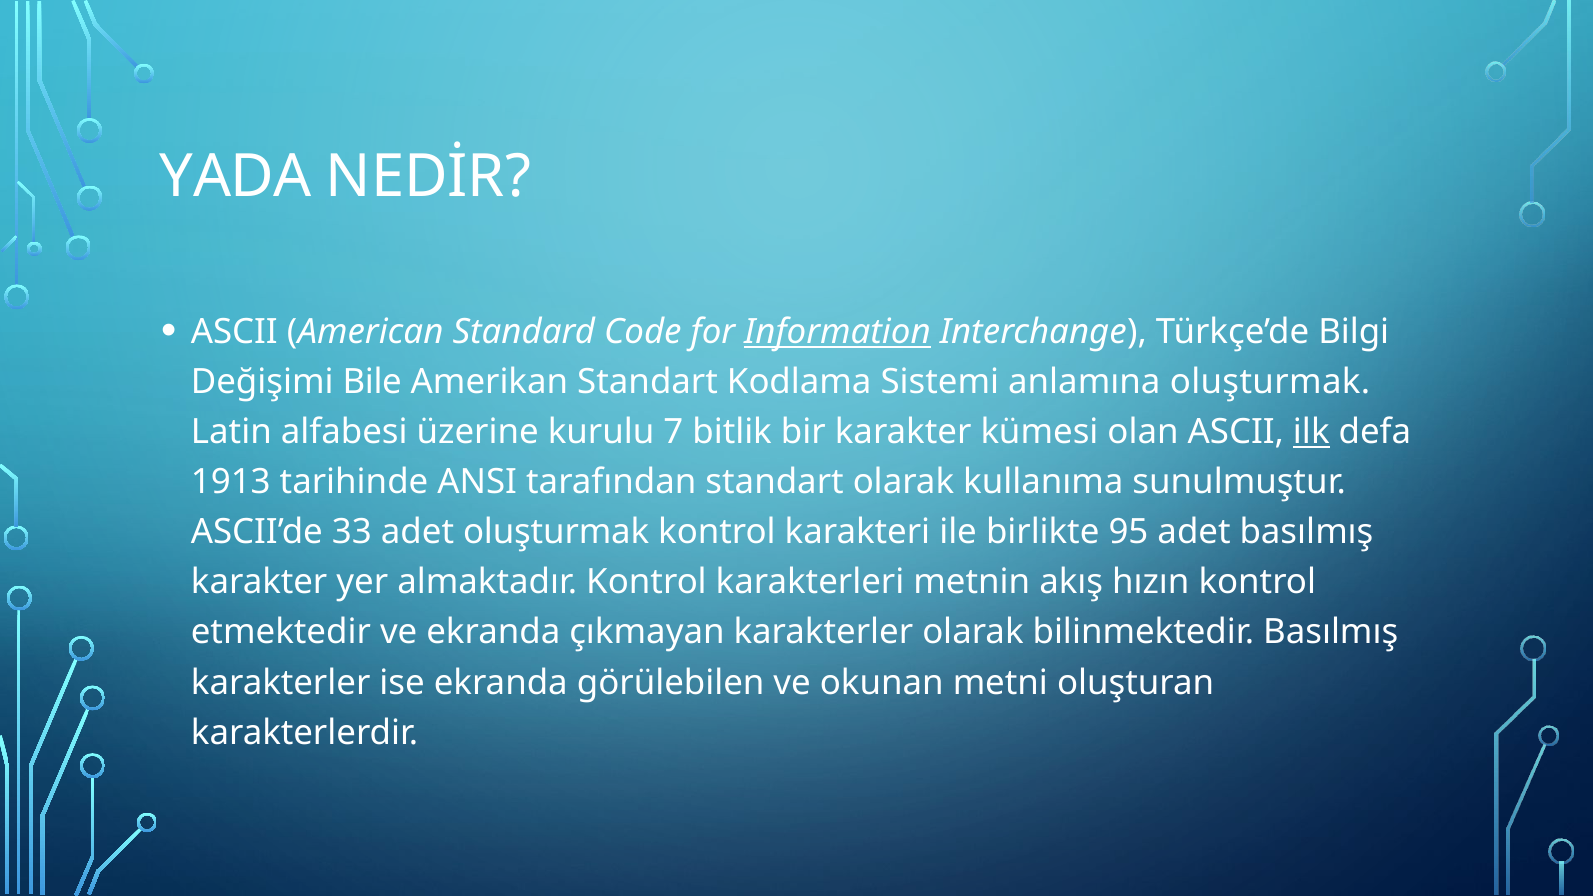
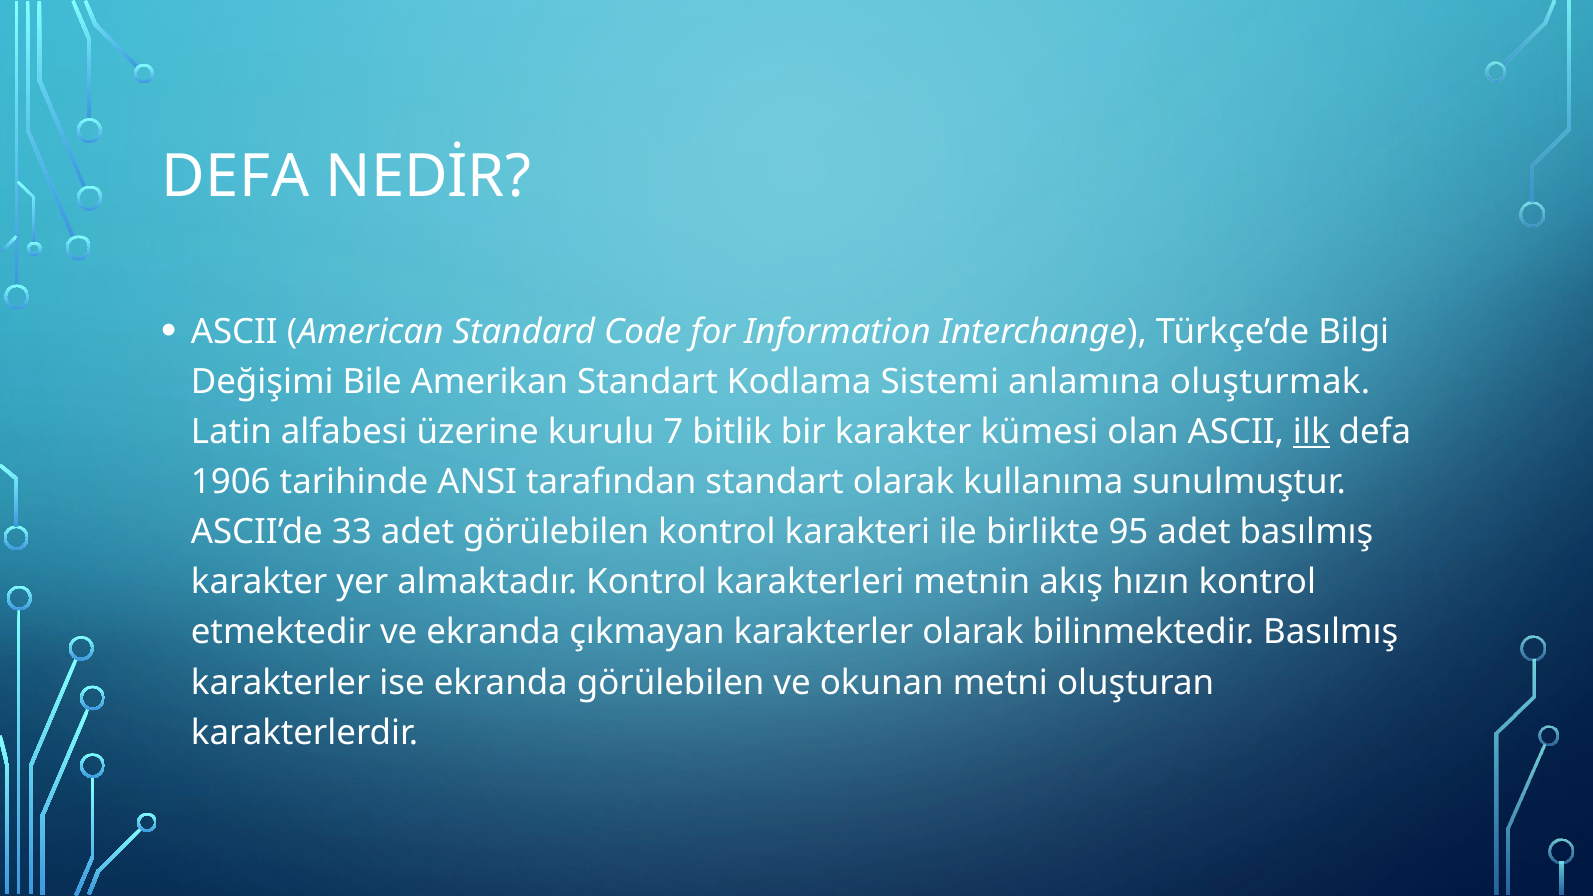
YADA at (236, 177): YADA -> DEFA
Information underline: present -> none
1913: 1913 -> 1906
adet oluşturmak: oluşturmak -> görülebilen
